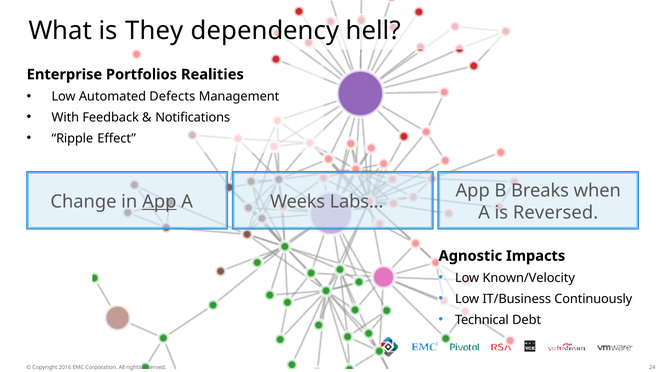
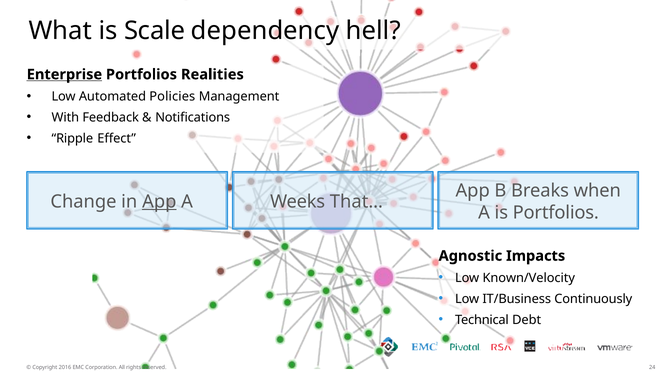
They: They -> Scale
Enterprise underline: none -> present
Defects: Defects -> Policies
Labs…: Labs… -> That…
is Reversed: Reversed -> Portfolios
